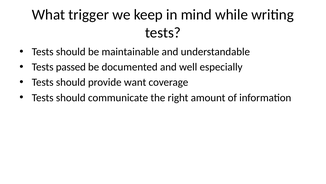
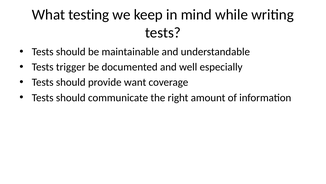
trigger: trigger -> testing
passed: passed -> trigger
